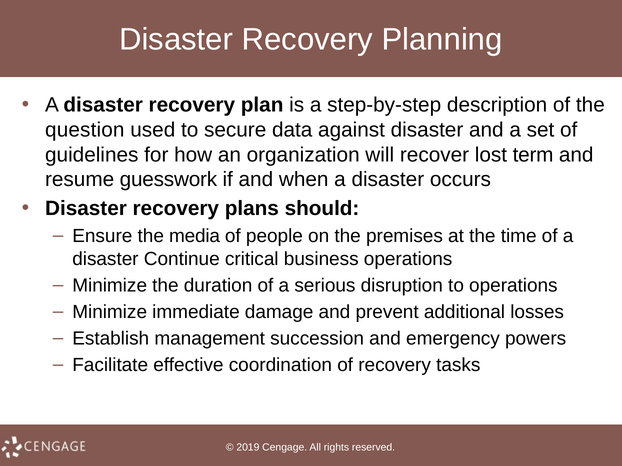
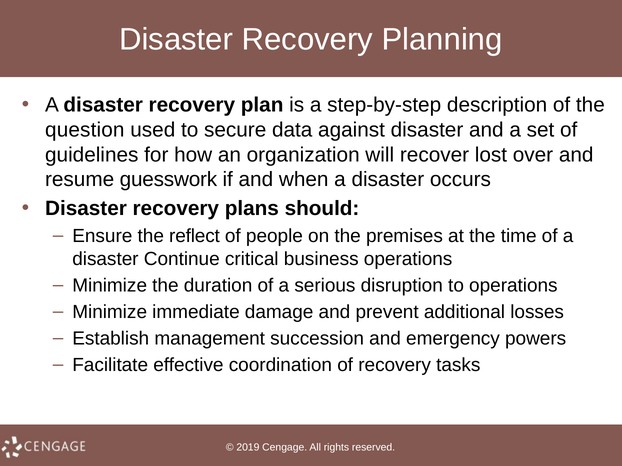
term: term -> over
media: media -> reflect
